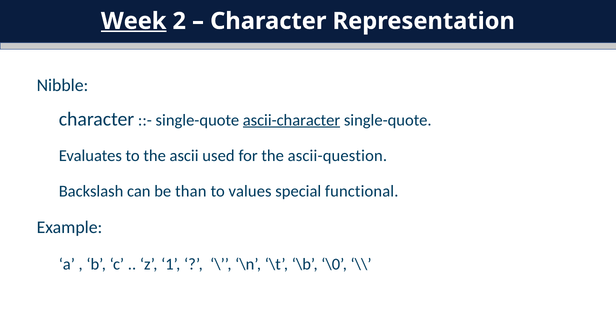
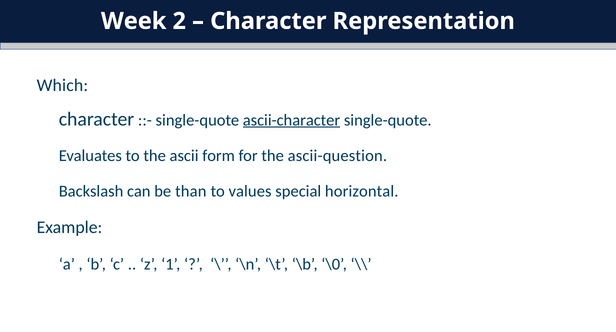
Week underline: present -> none
Nibble: Nibble -> Which
used: used -> form
functional: functional -> horizontal
